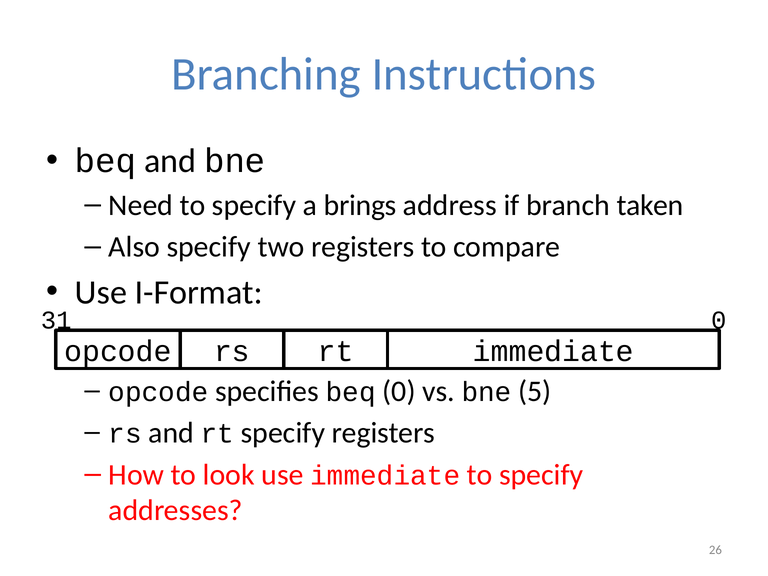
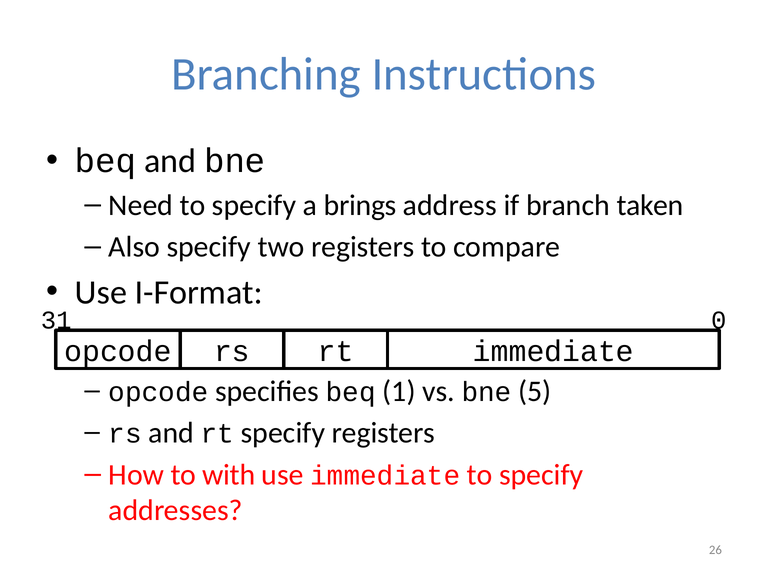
beq 0: 0 -> 1
look: look -> with
